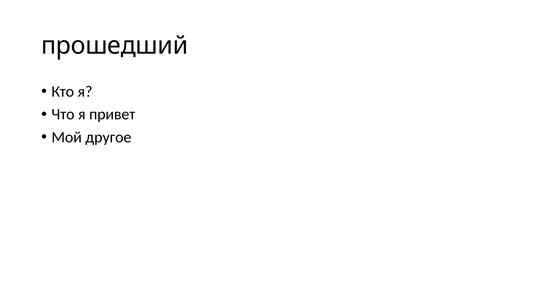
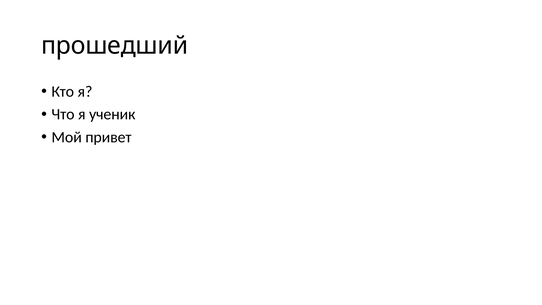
привет: привет -> ученик
другое: другое -> привет
